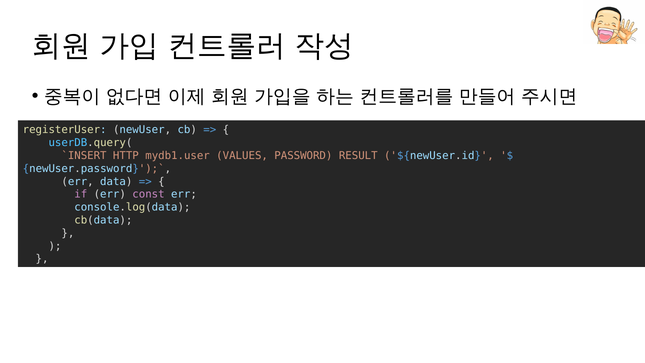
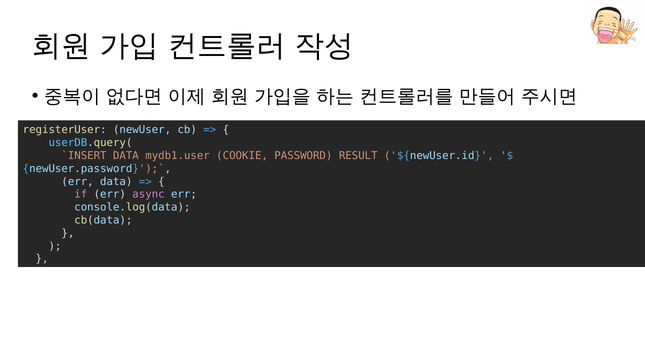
HTTP at (126, 156): HTTP -> DATA
VALUES: VALUES -> COOKIE
const: const -> async
